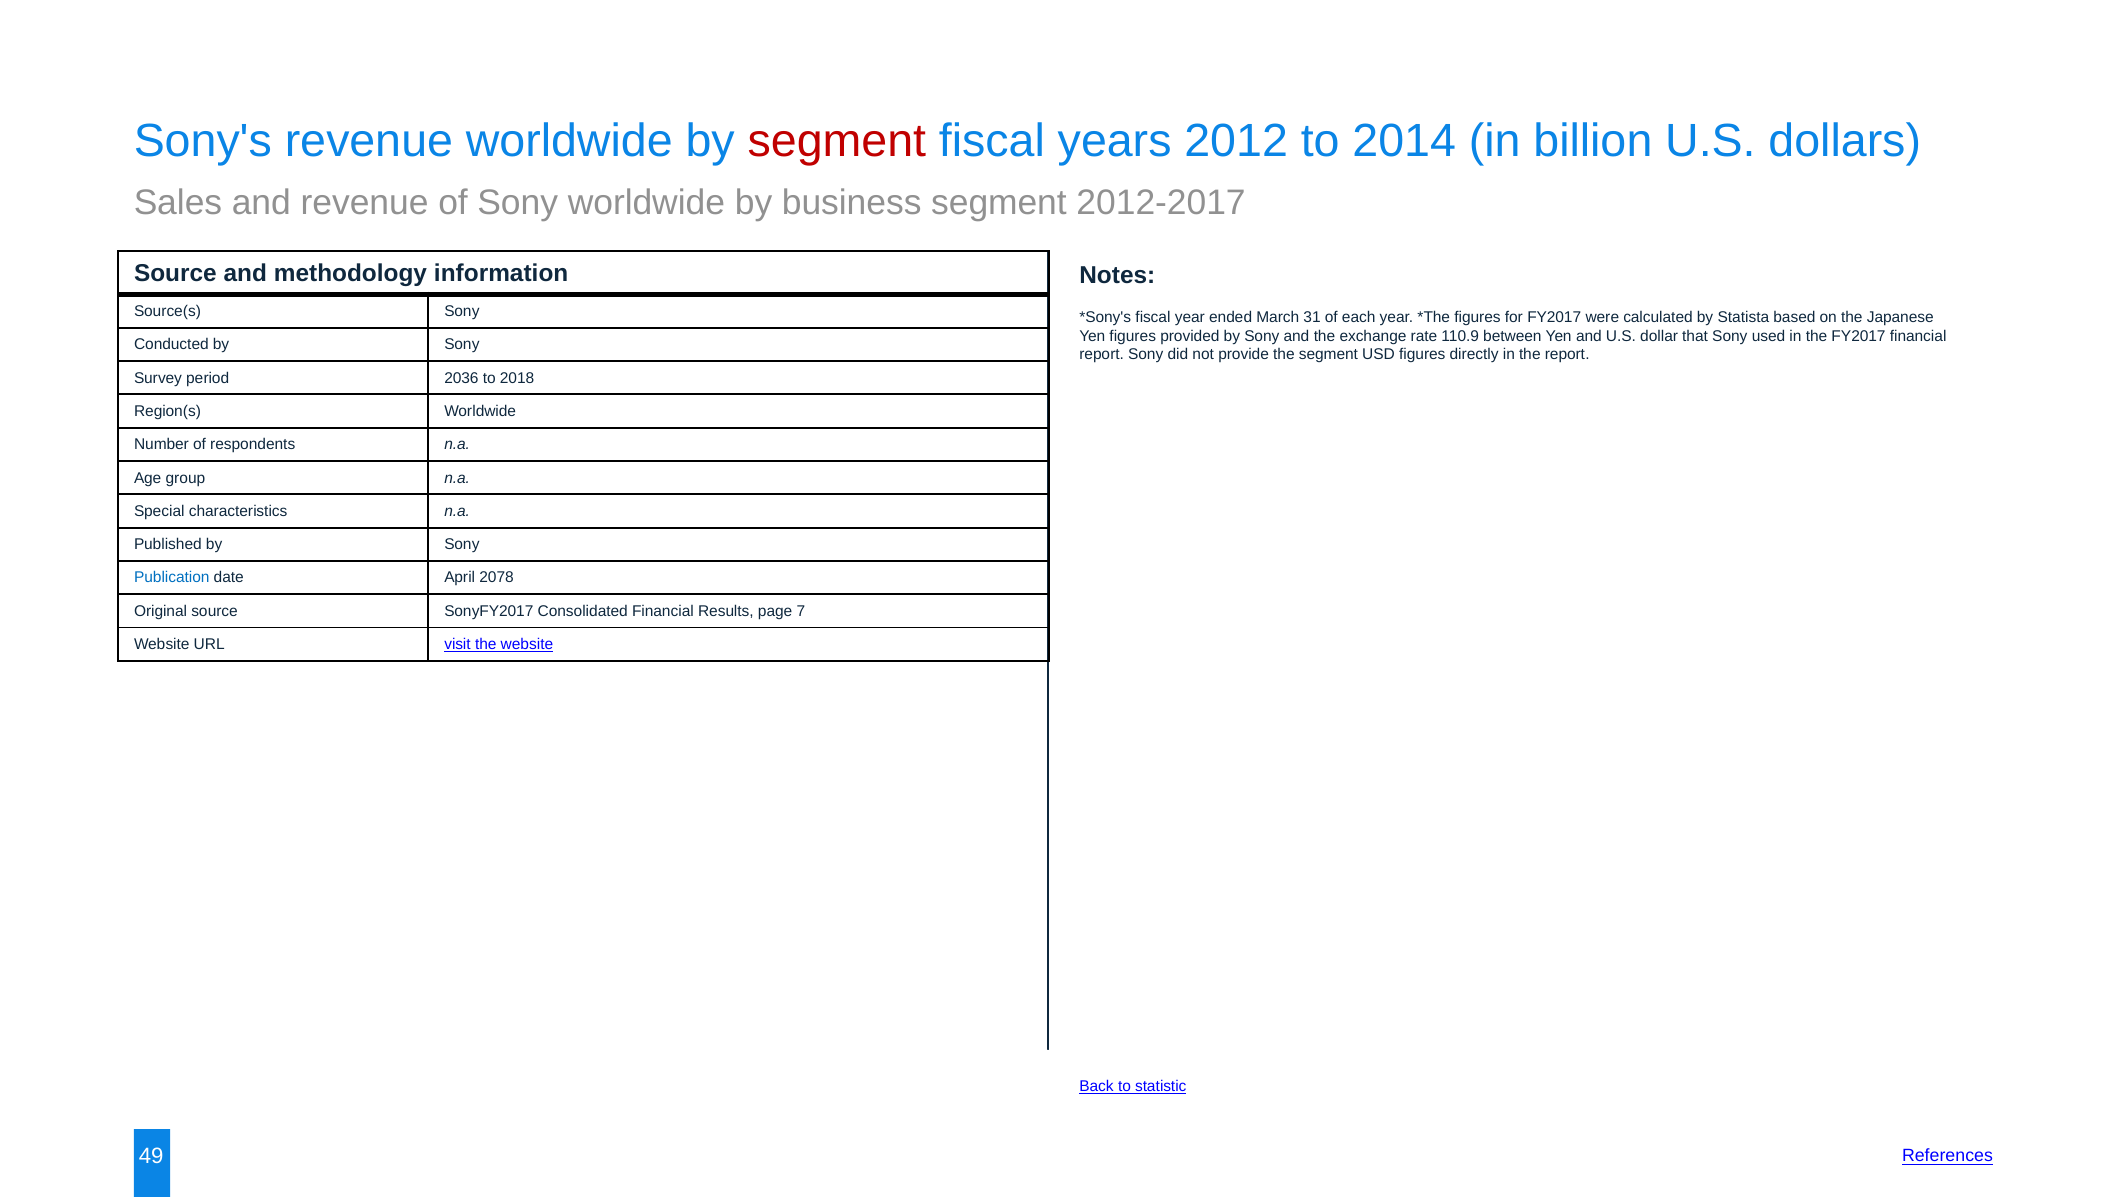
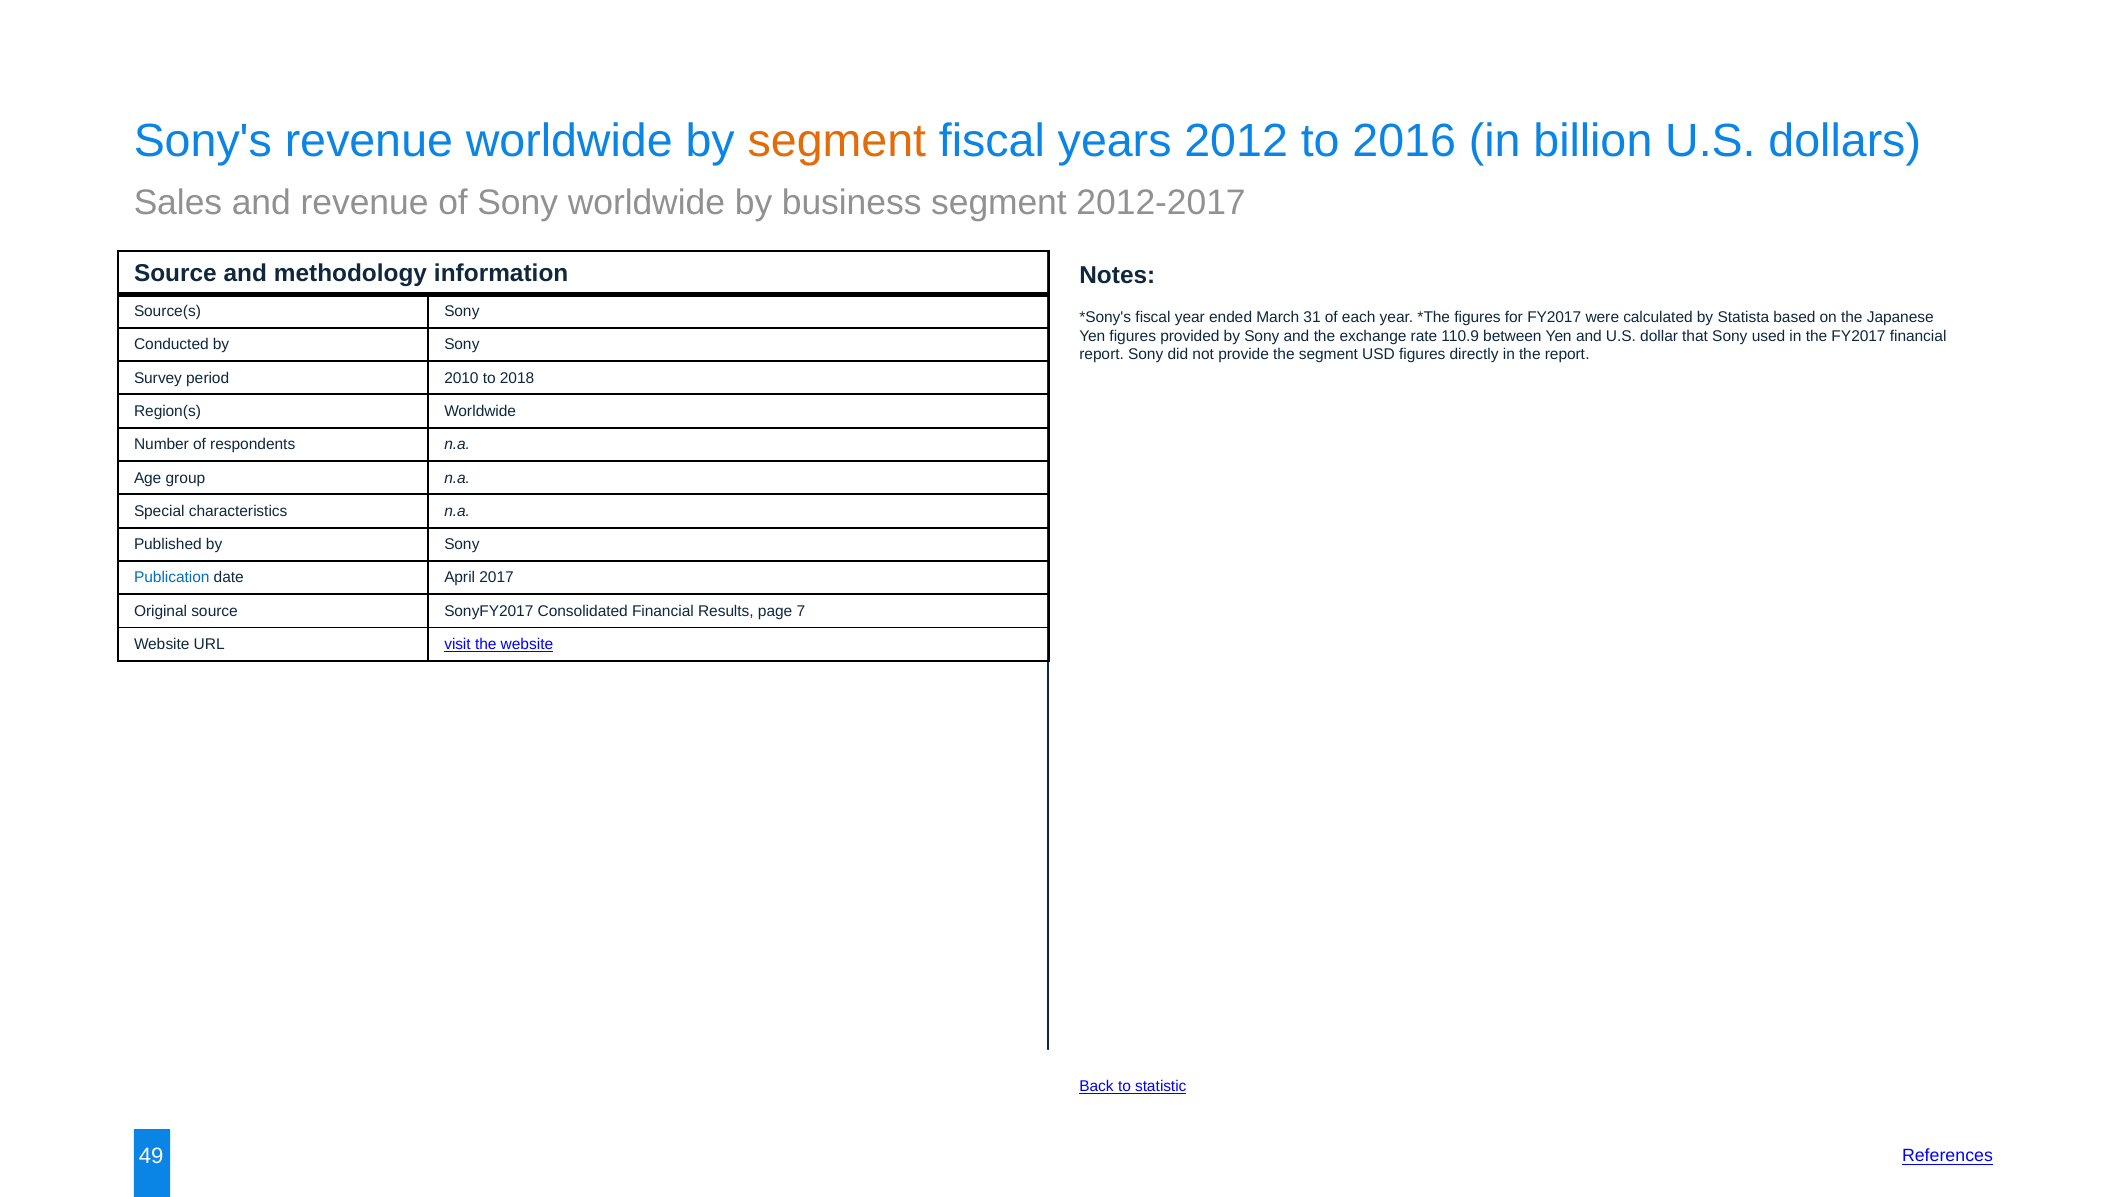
segment at (837, 141) colour: red -> orange
2014: 2014 -> 2016
2036: 2036 -> 2010
2078: 2078 -> 2017
